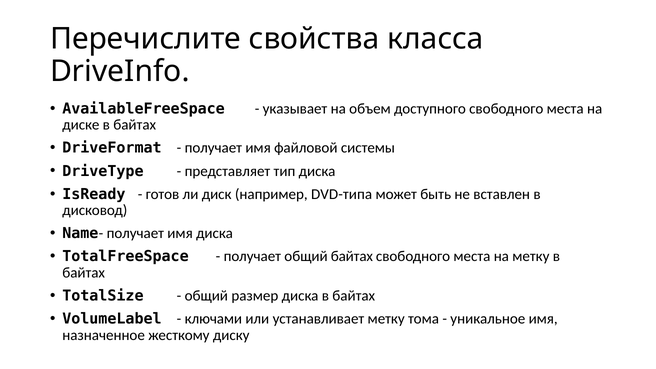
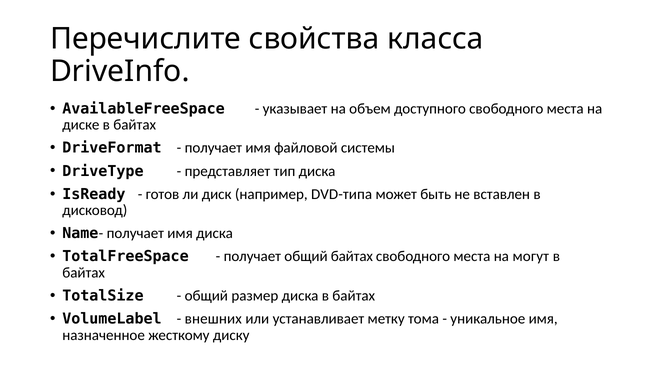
на метку: метку -> могут
ключами: ключами -> внешних
